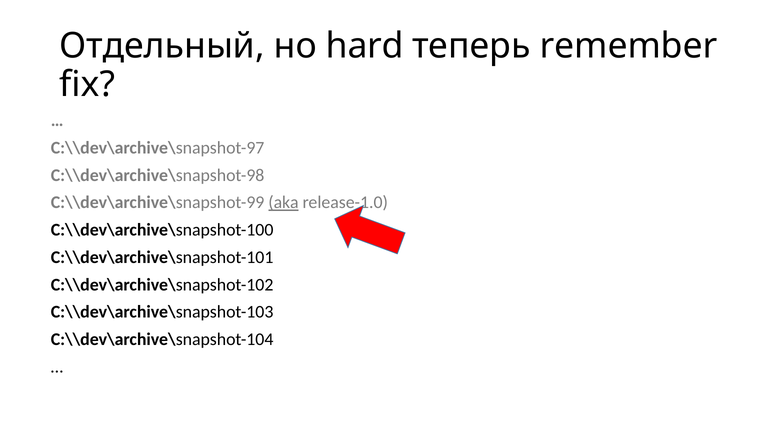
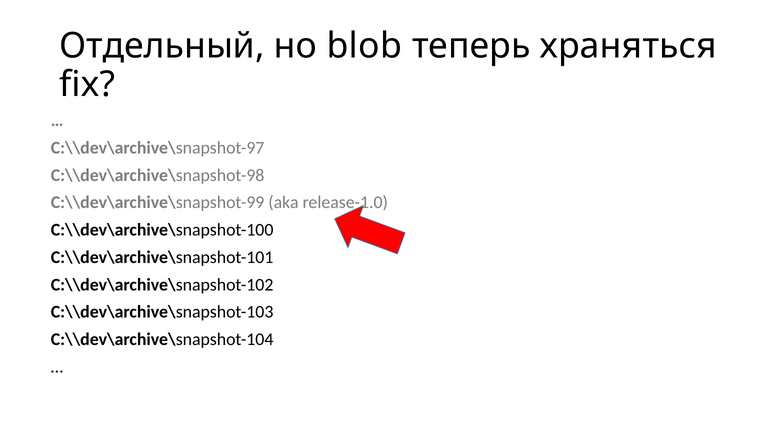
hard: hard -> blob
remember: remember -> храняться
aka underline: present -> none
